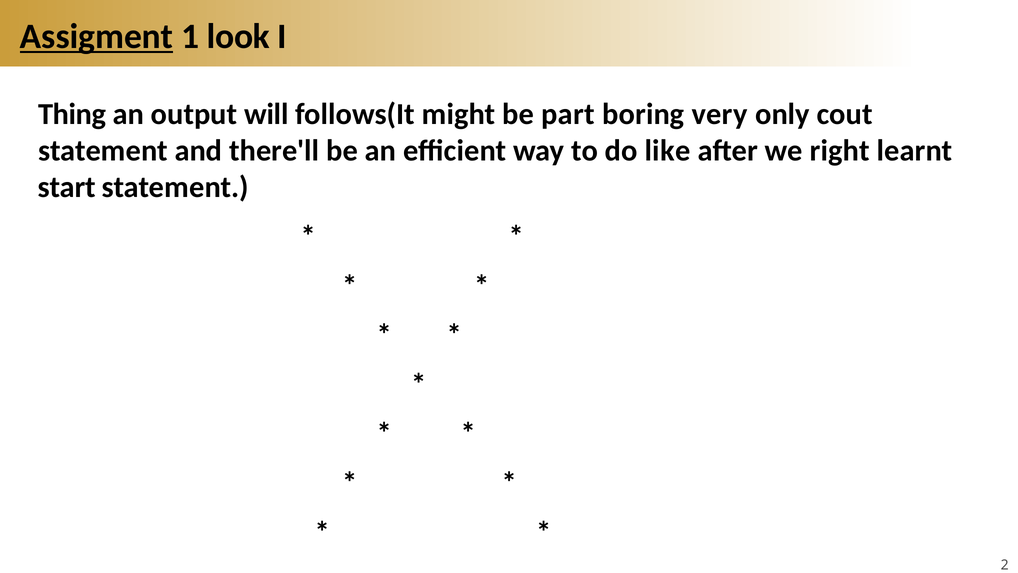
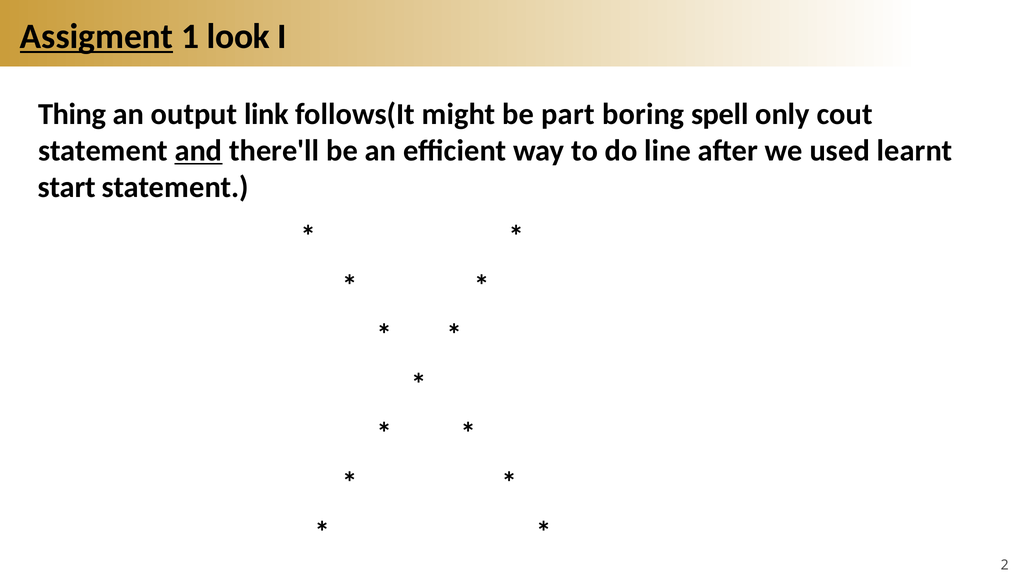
will: will -> link
very: very -> spell
and underline: none -> present
like: like -> line
right: right -> used
